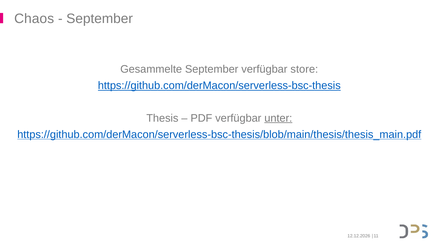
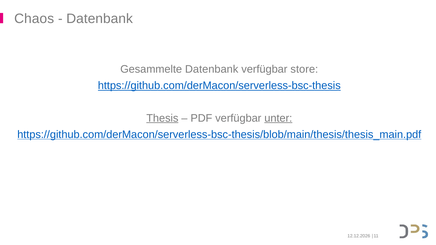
September at (100, 19): September -> Datenbank
Gesammelte September: September -> Datenbank
Thesis underline: none -> present
